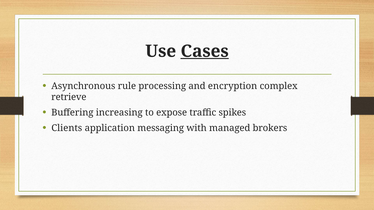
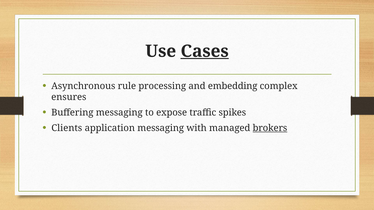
encryption: encryption -> embedding
retrieve: retrieve -> ensures
Buffering increasing: increasing -> messaging
brokers underline: none -> present
